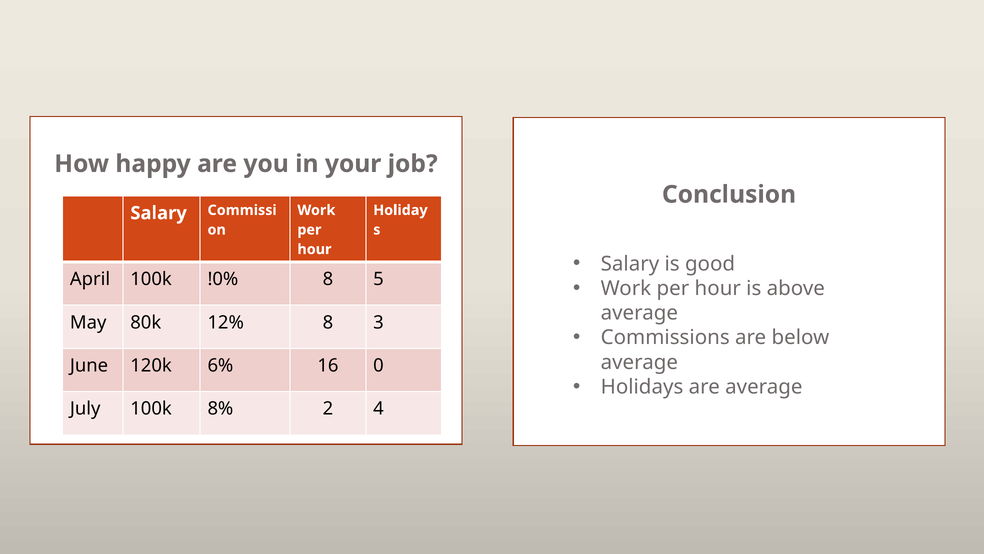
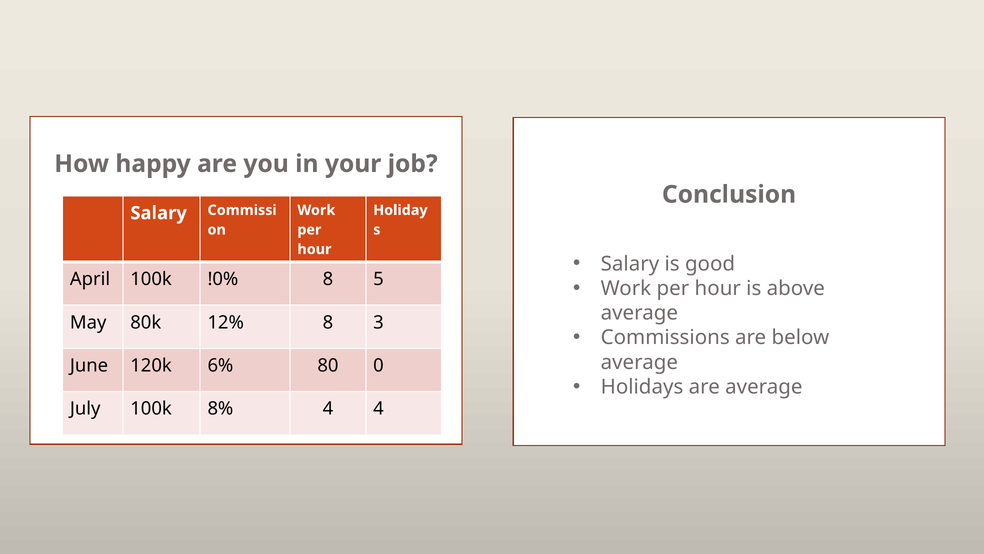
16: 16 -> 80
8% 2: 2 -> 4
